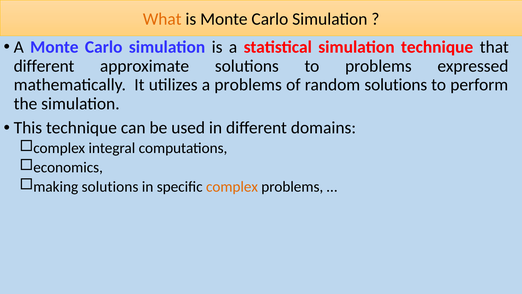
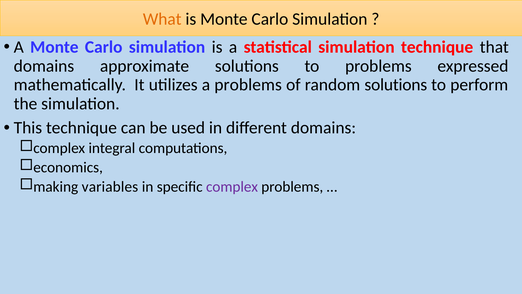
different at (44, 66): different -> domains
making solutions: solutions -> variables
complex at (232, 186) colour: orange -> purple
